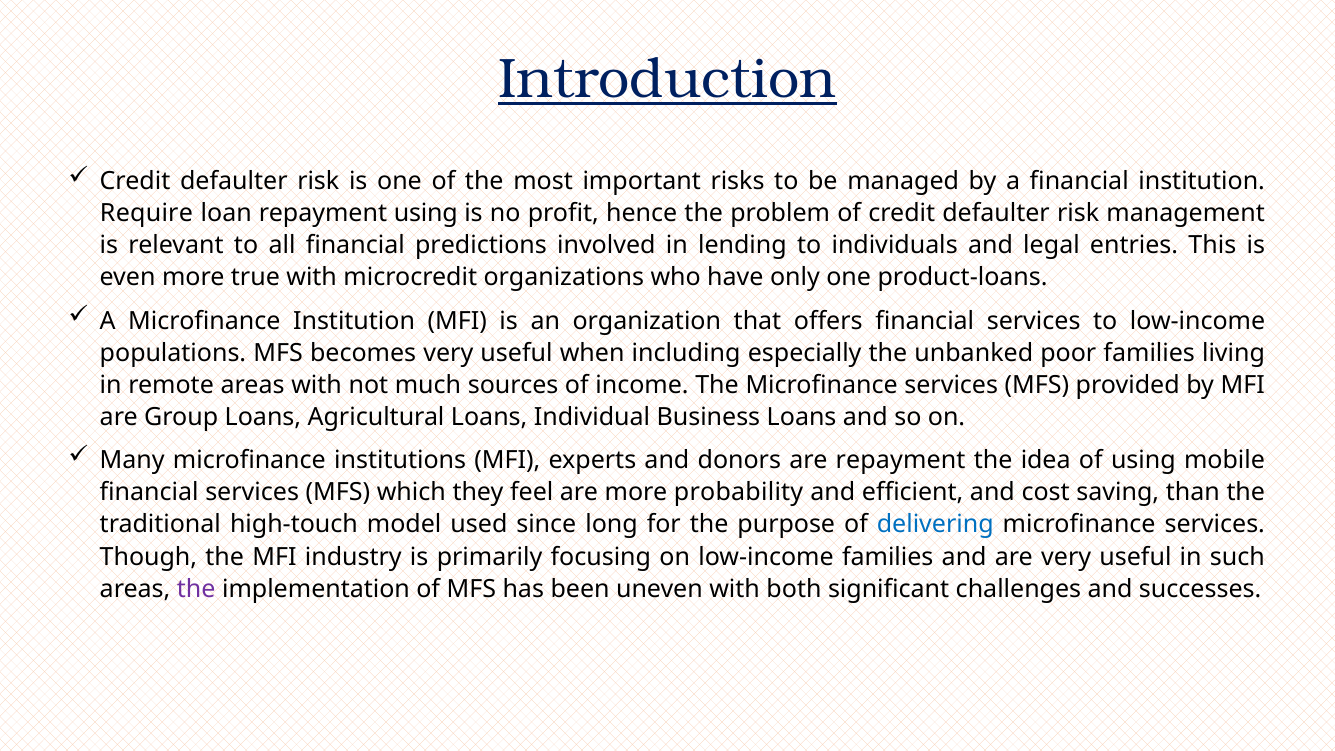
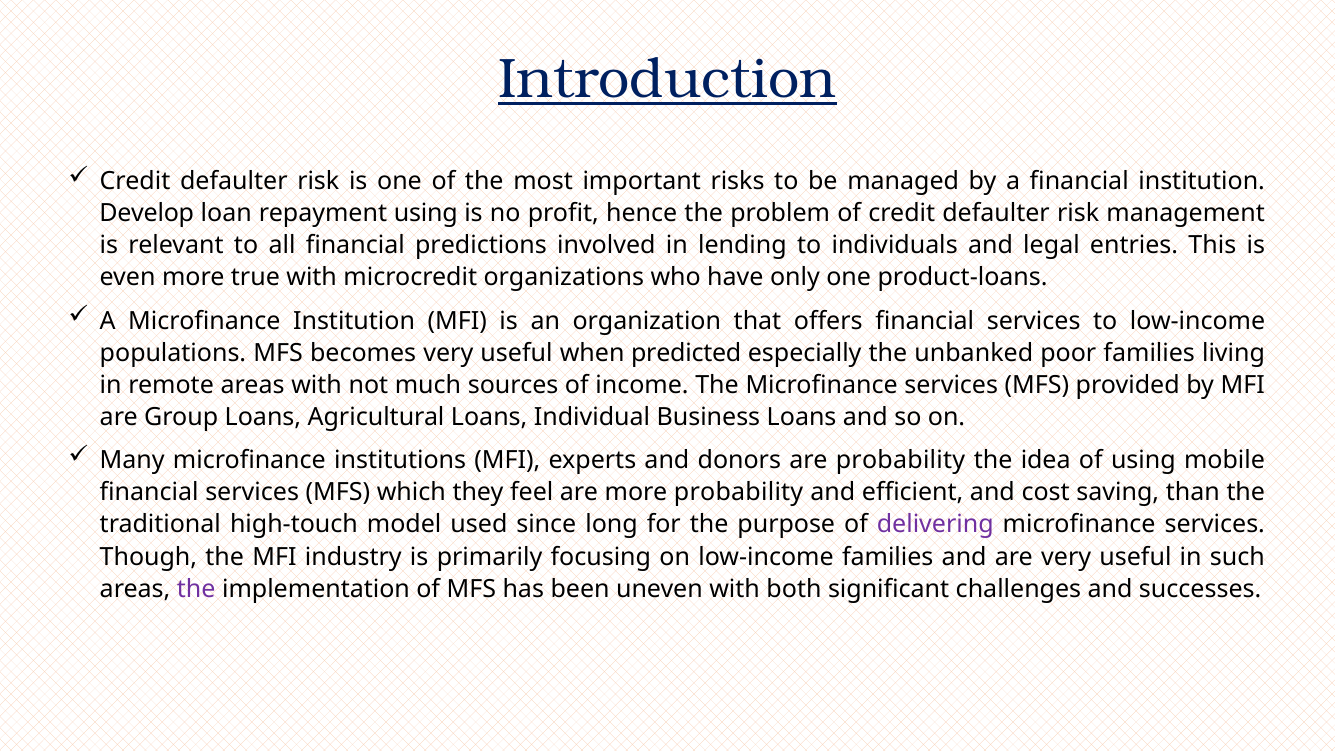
Require: Require -> Develop
including: including -> predicted
are repayment: repayment -> probability
delivering colour: blue -> purple
